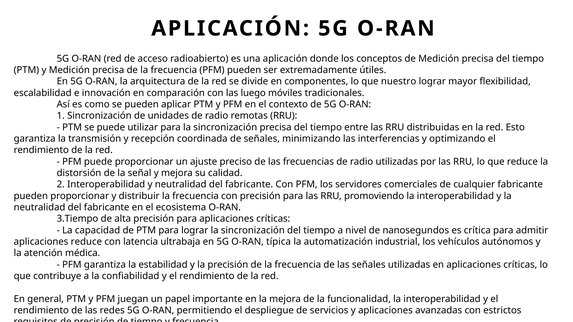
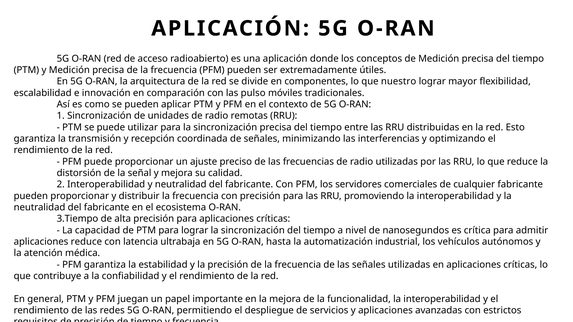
luego: luego -> pulso
típica: típica -> hasta
